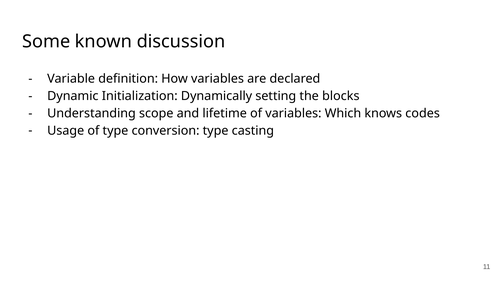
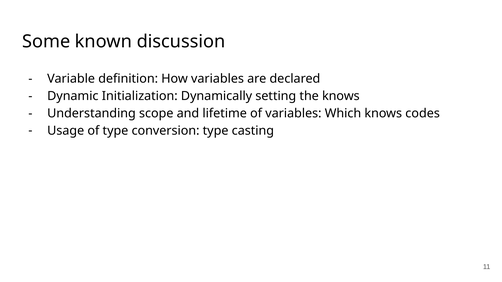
the blocks: blocks -> knows
